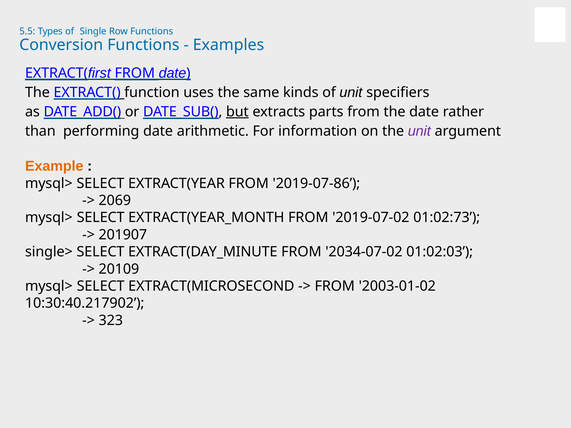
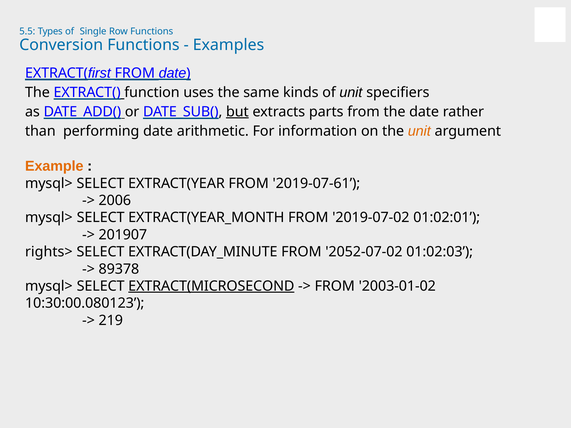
unit at (419, 131) colour: purple -> orange
2019-07-86: 2019-07-86 -> 2019-07-61
2069: 2069 -> 2006
01:02:73: 01:02:73 -> 01:02:01
single>: single> -> rights>
2034-07-02: 2034-07-02 -> 2052-07-02
20109: 20109 -> 89378
EXTRACT(MICROSECOND underline: none -> present
10:30:40.217902: 10:30:40.217902 -> 10:30:00.080123
323: 323 -> 219
